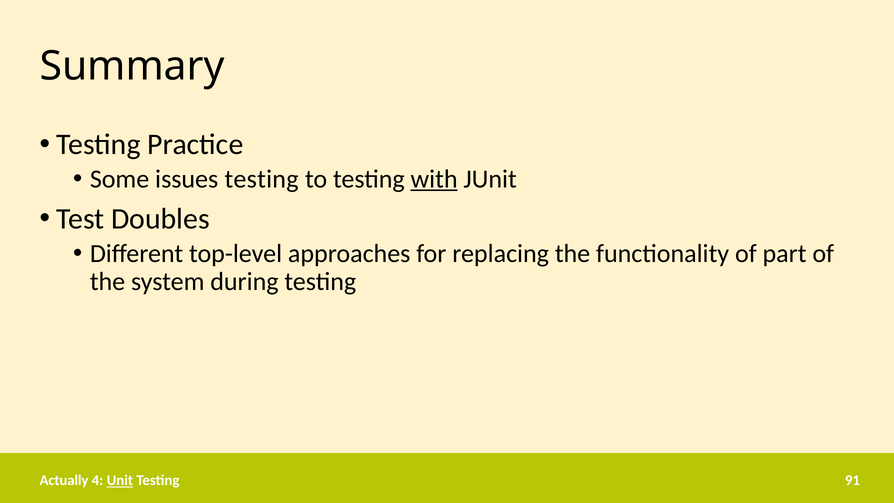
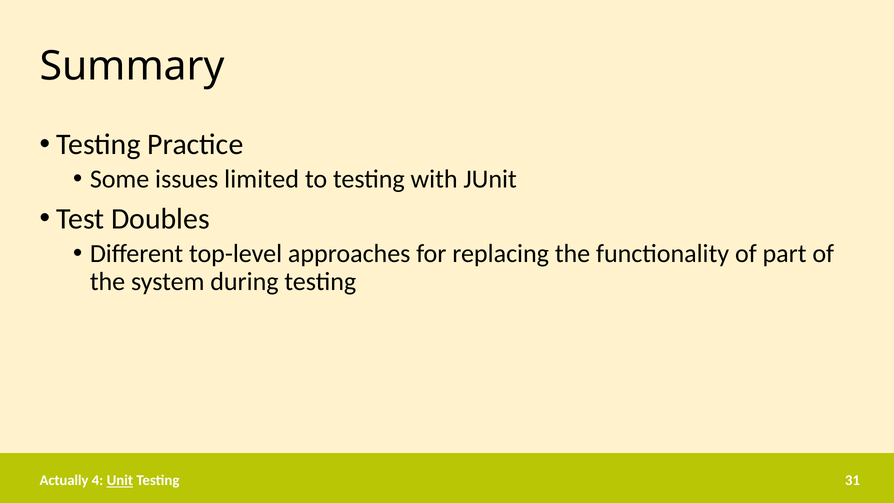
issues testing: testing -> limited
with underline: present -> none
91: 91 -> 31
